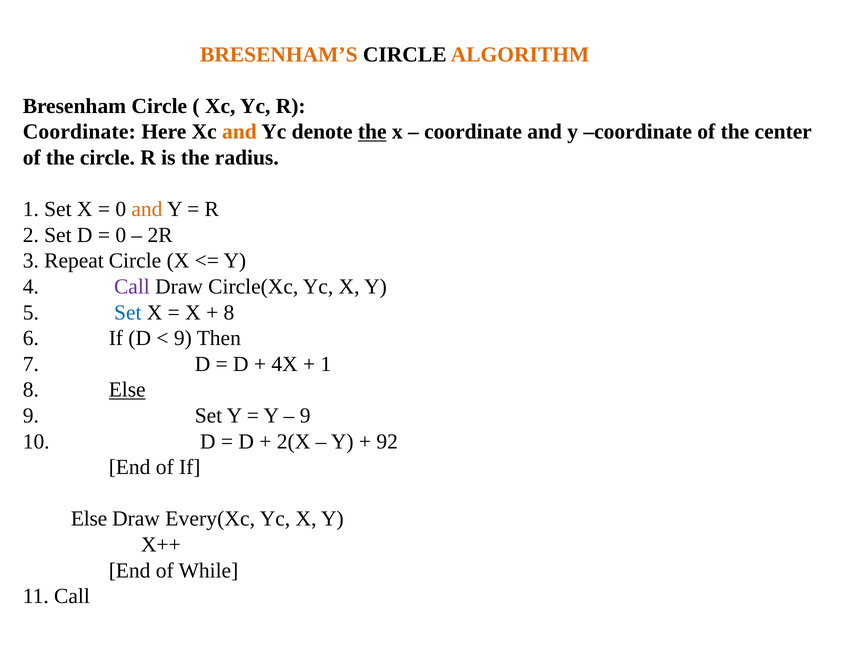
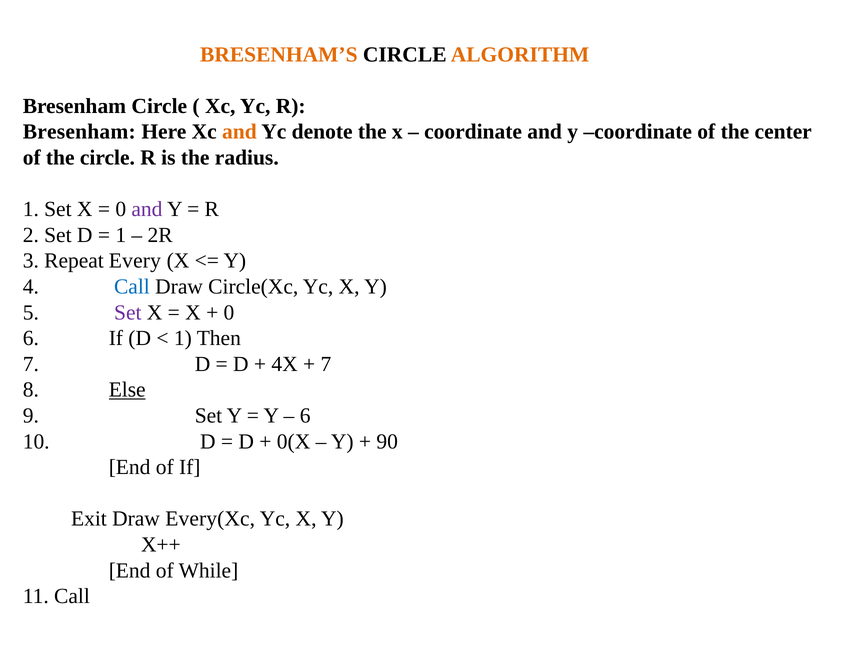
Coordinate at (79, 132): Coordinate -> Bresenham
the at (372, 132) underline: present -> none
and at (147, 209) colour: orange -> purple
0 at (121, 235): 0 -> 1
Repeat Circle: Circle -> Every
Call at (132, 287) colour: purple -> blue
Set at (128, 312) colour: blue -> purple
8 at (229, 312): 8 -> 0
9 at (183, 338): 9 -> 1
1 at (326, 364): 1 -> 7
9 at (305, 416): 9 -> 6
2(X: 2(X -> 0(X
92: 92 -> 90
Else at (89, 519): Else -> Exit
